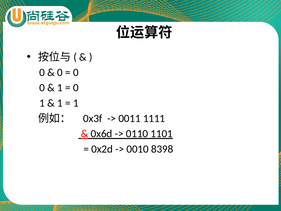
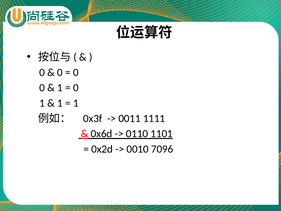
8398: 8398 -> 7096
